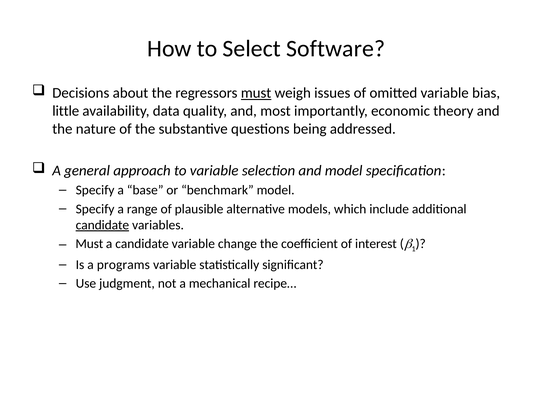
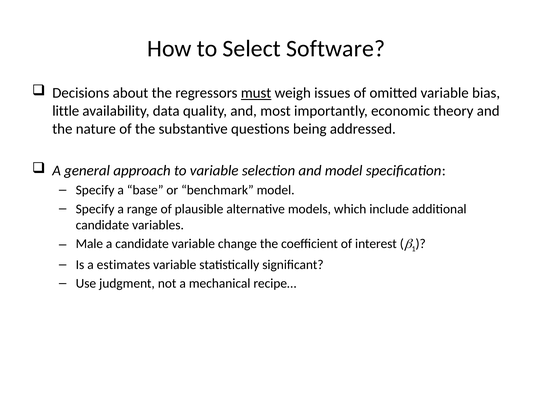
candidate at (102, 225) underline: present -> none
Must at (89, 244): Must -> Male
programs: programs -> estimates
